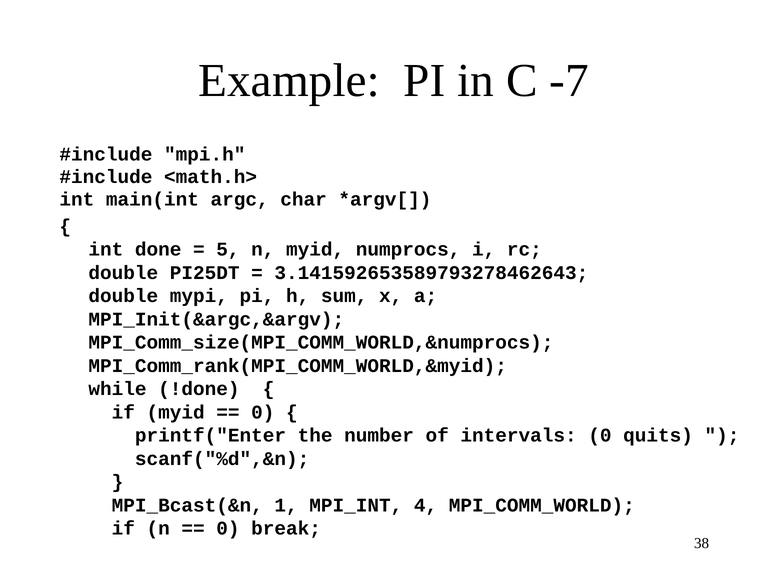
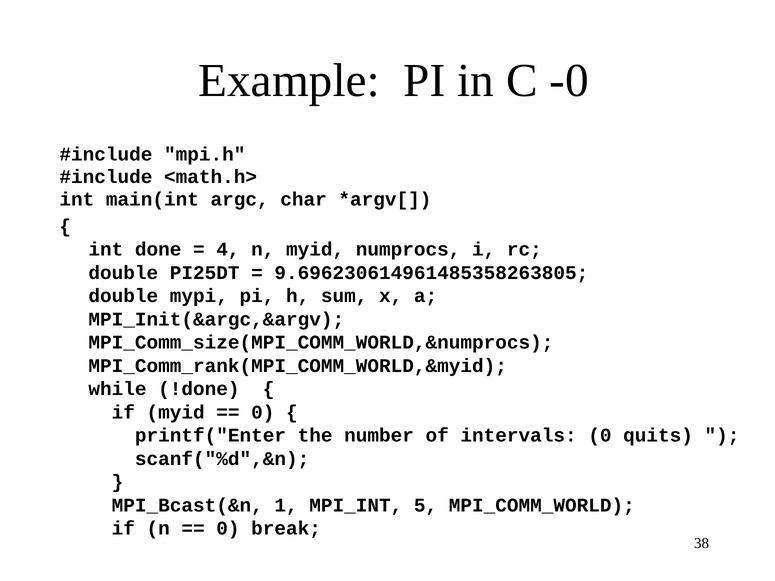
-7: -7 -> -0
5: 5 -> 4
3.141592653589793278462643: 3.141592653589793278462643 -> 9.696230614961485358263805
4: 4 -> 5
